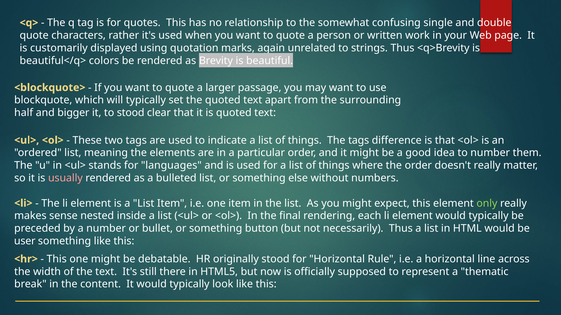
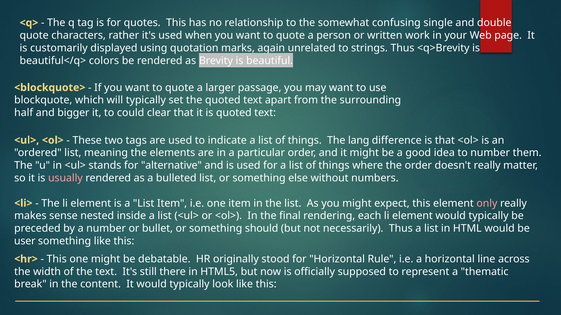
to stood: stood -> could
The tags: tags -> lang
languages: languages -> alternative
only colour: light green -> pink
button: button -> should
